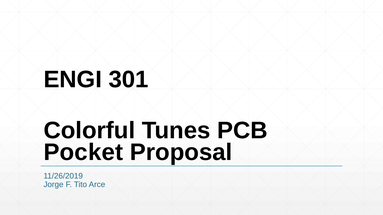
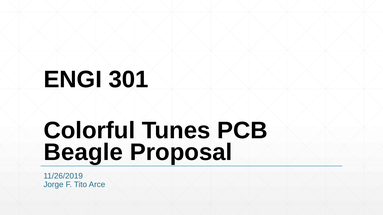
Pocket: Pocket -> Beagle
